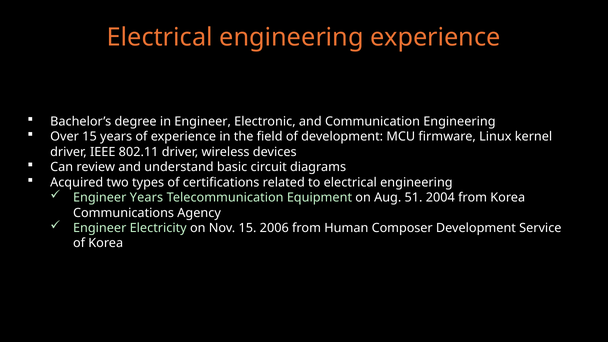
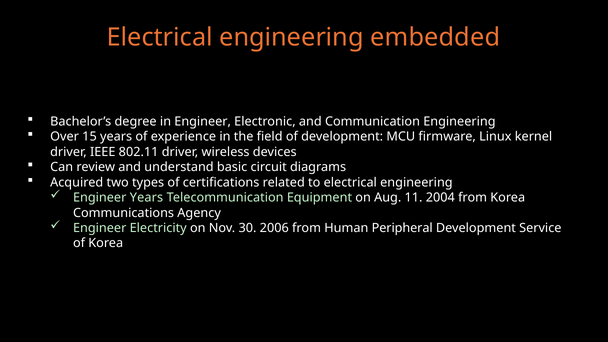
engineering experience: experience -> embedded
51: 51 -> 11
Nov 15: 15 -> 30
Composer: Composer -> Peripheral
